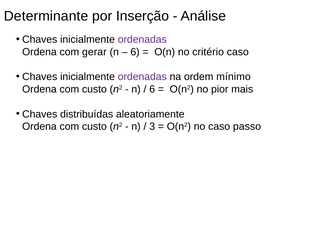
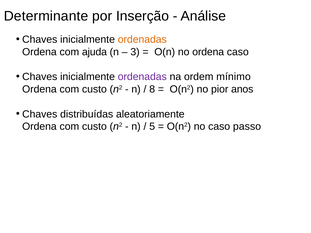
ordenadas at (142, 40) colour: purple -> orange
gerar: gerar -> ajuda
6 at (135, 52): 6 -> 3
no critério: critério -> ordena
6 at (152, 89): 6 -> 8
mais: mais -> anos
3: 3 -> 5
